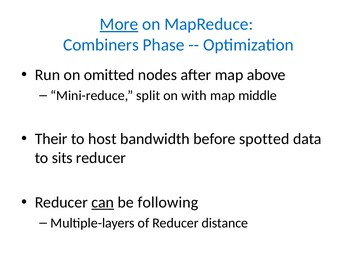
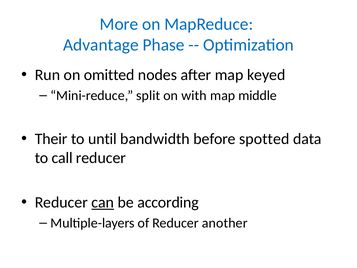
More underline: present -> none
Combiners: Combiners -> Advantage
above: above -> keyed
host: host -> until
sits: sits -> call
following: following -> according
distance: distance -> another
